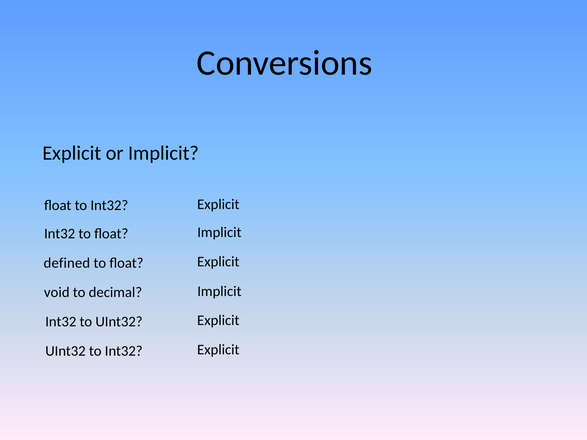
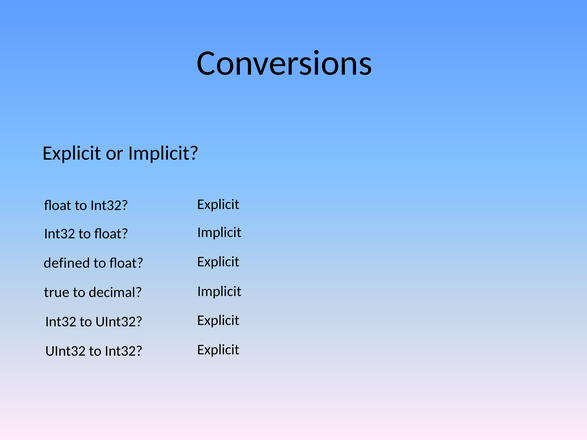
void: void -> true
